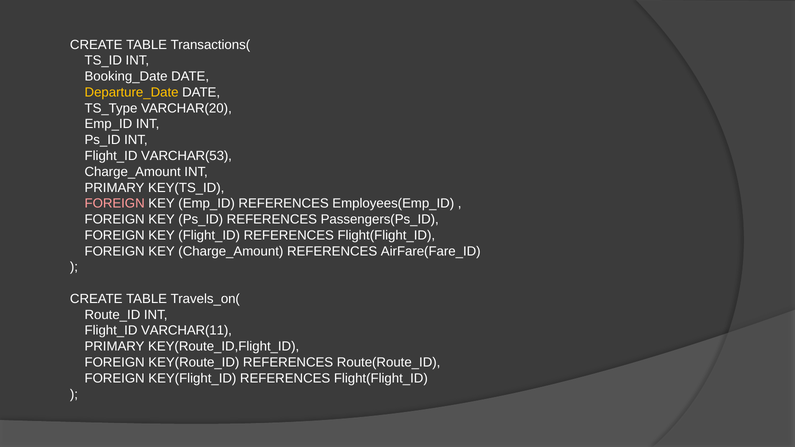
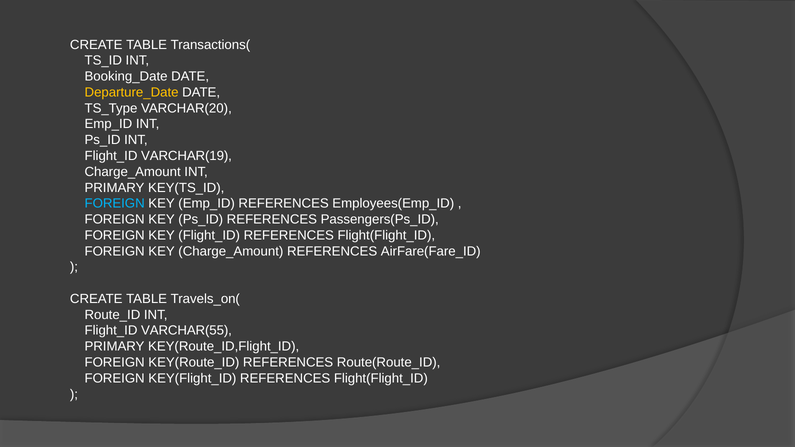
VARCHAR(53: VARCHAR(53 -> VARCHAR(19
FOREIGN at (115, 204) colour: pink -> light blue
VARCHAR(11: VARCHAR(11 -> VARCHAR(55
